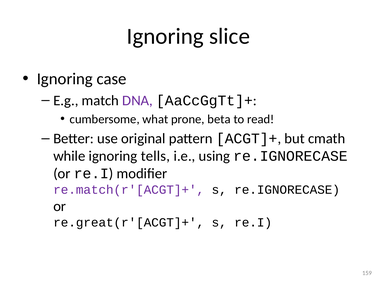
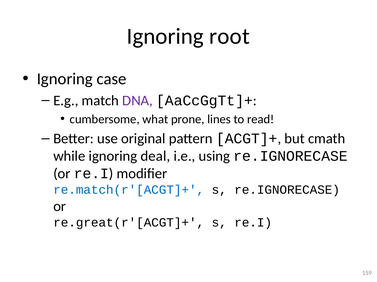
slice: slice -> root
beta: beta -> lines
tells: tells -> deal
re.match(r'[ACGT]+ colour: purple -> blue
